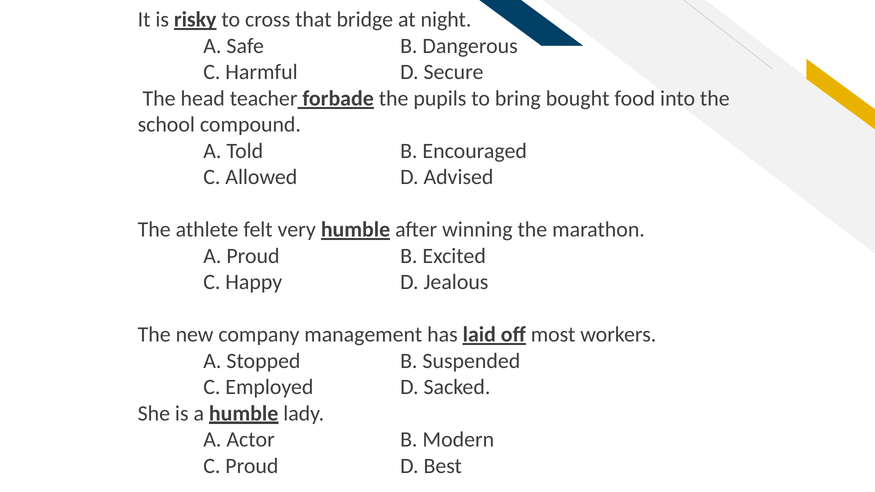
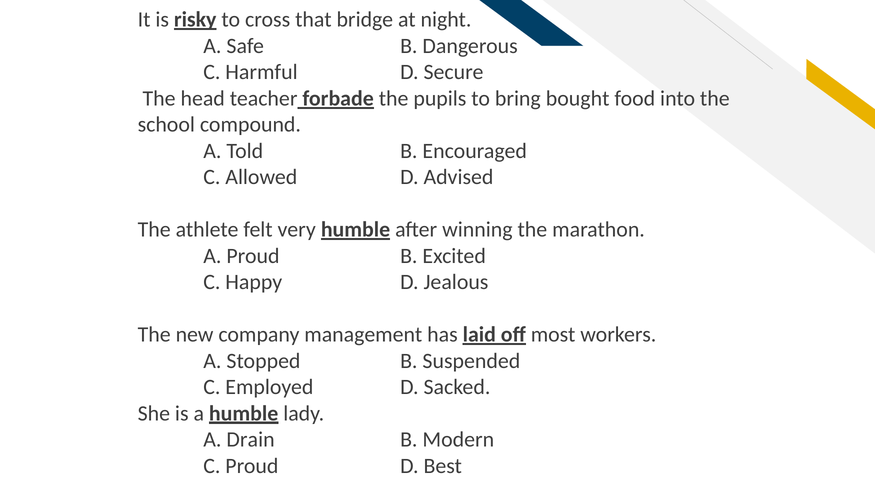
Actor: Actor -> Drain
